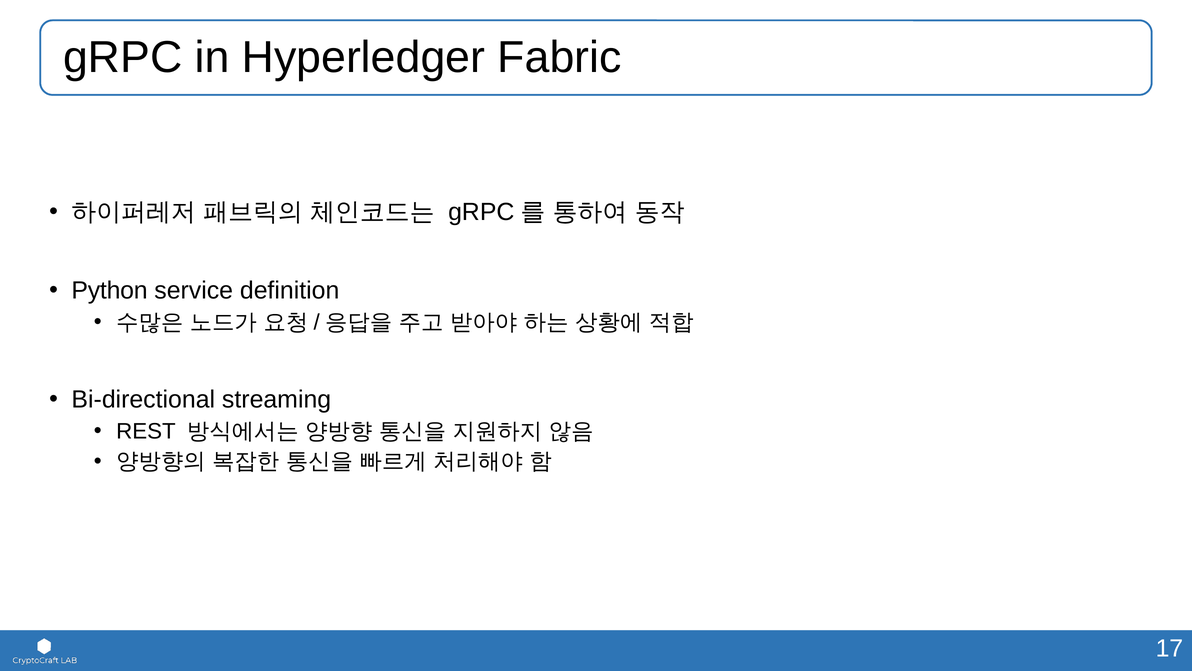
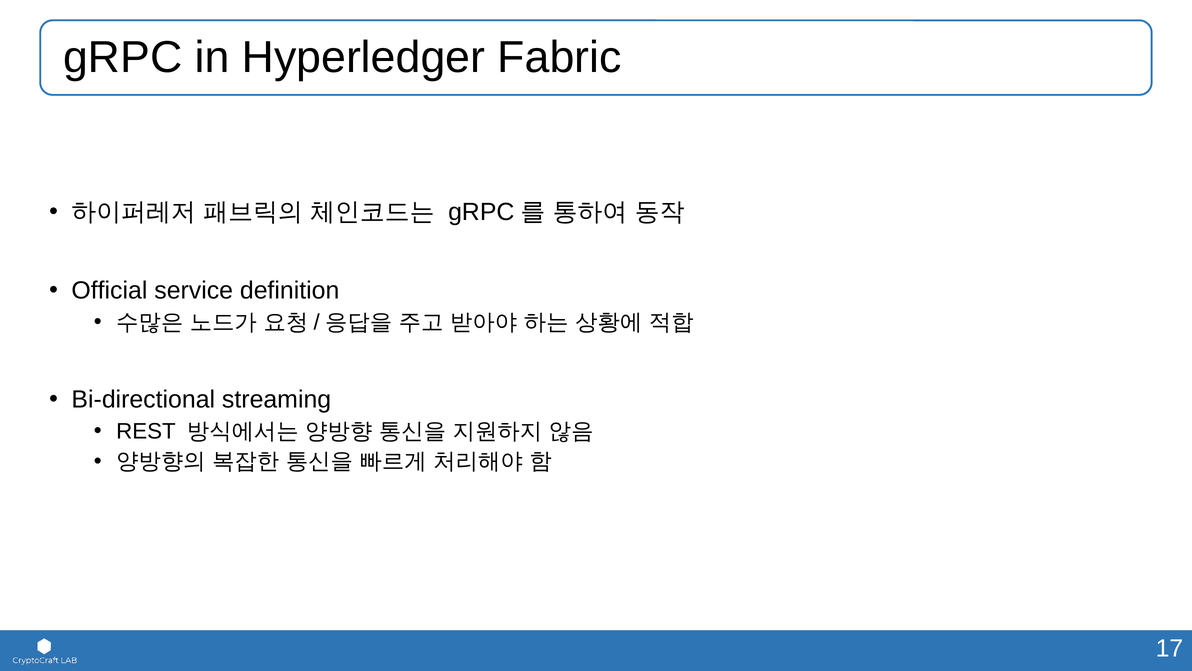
Python: Python -> Official
